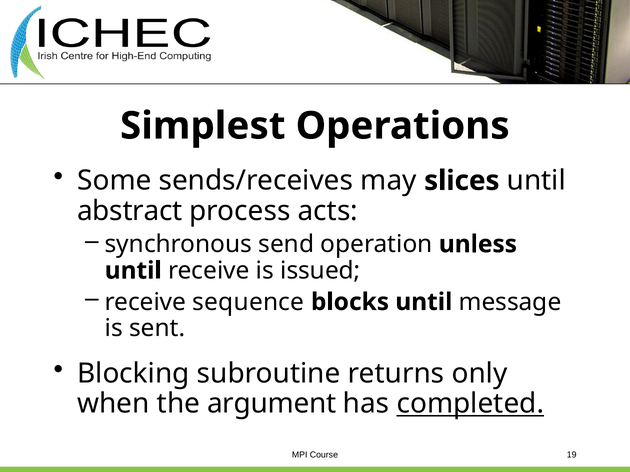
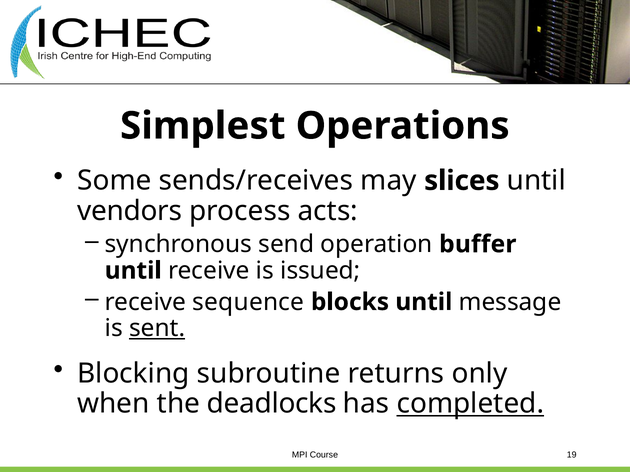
abstract: abstract -> vendors
unless: unless -> buffer
sent underline: none -> present
argument: argument -> deadlocks
